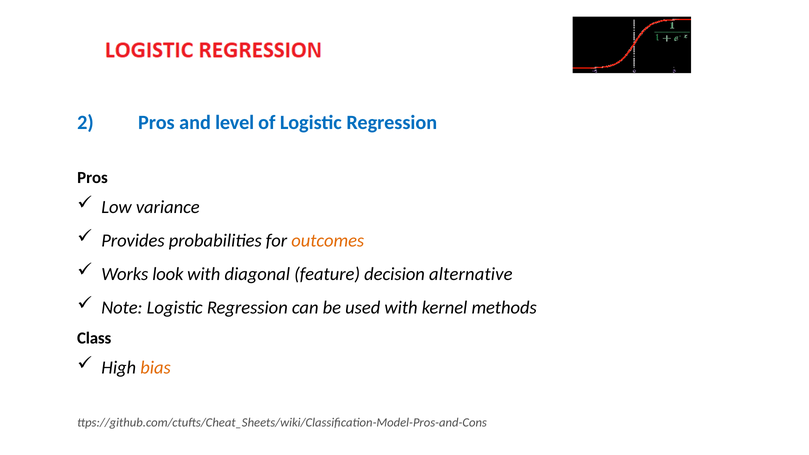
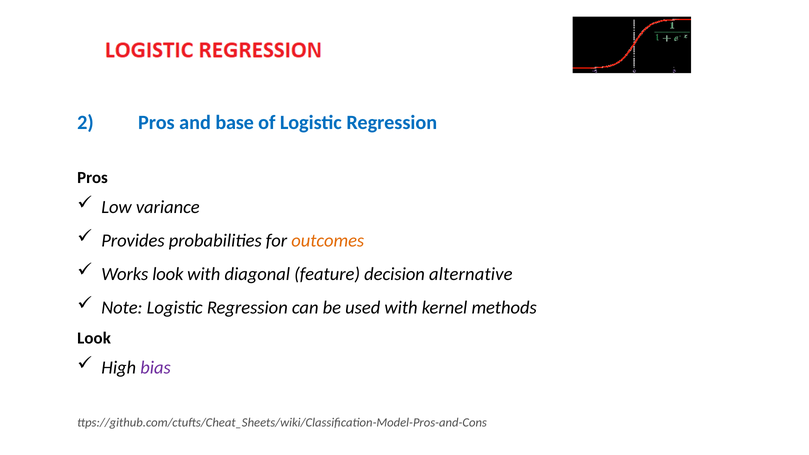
level: level -> base
Class at (94, 338): Class -> Look
bias colour: orange -> purple
